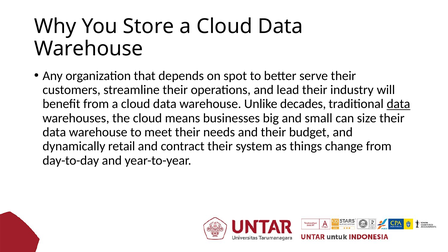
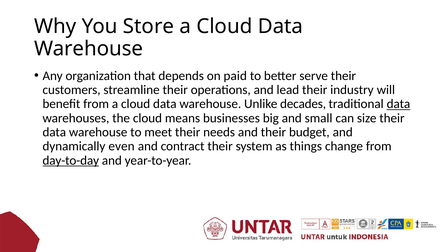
spot: spot -> paid
retail: retail -> even
day-to-day underline: none -> present
